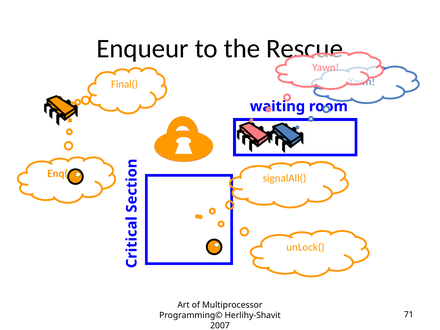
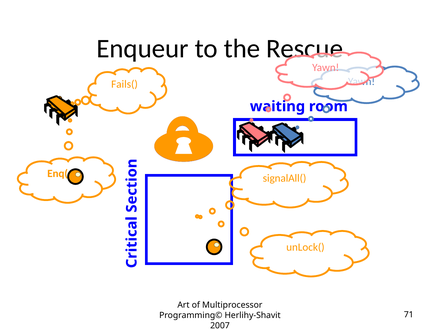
Final(: Final( -> Fails(
